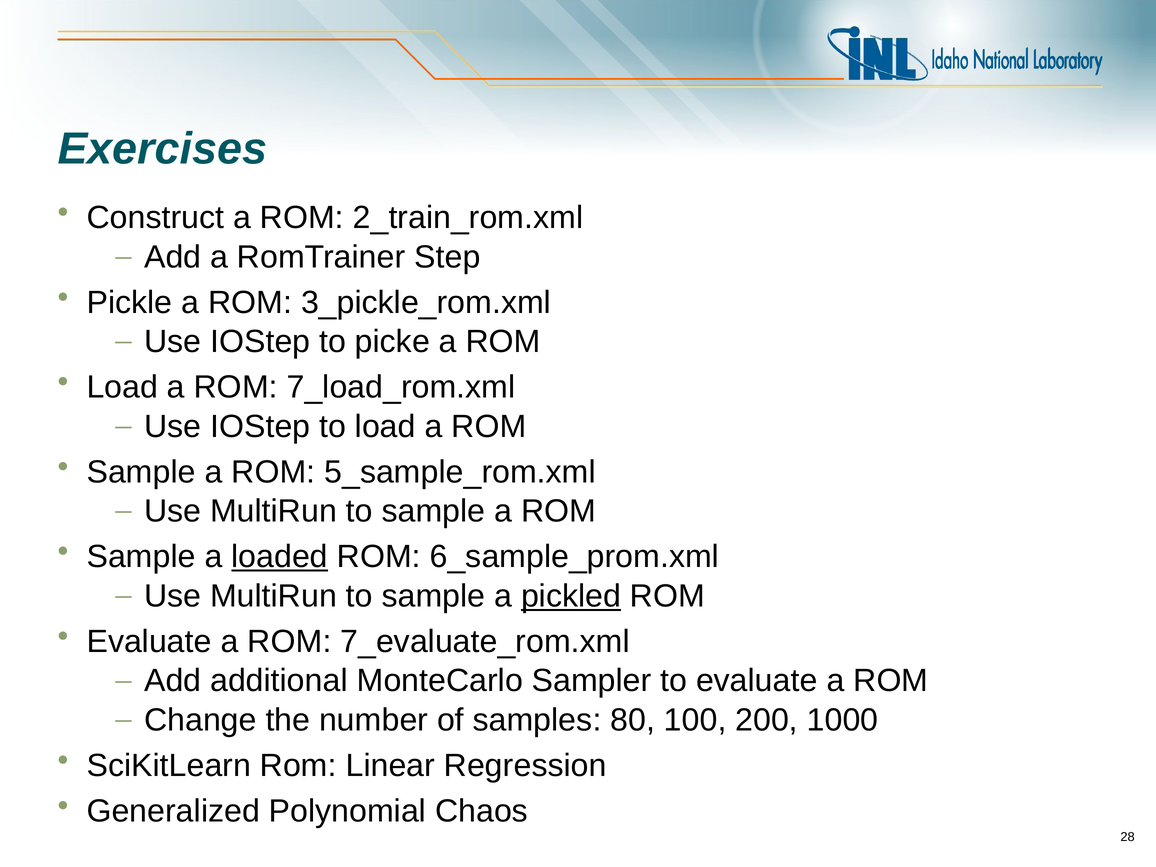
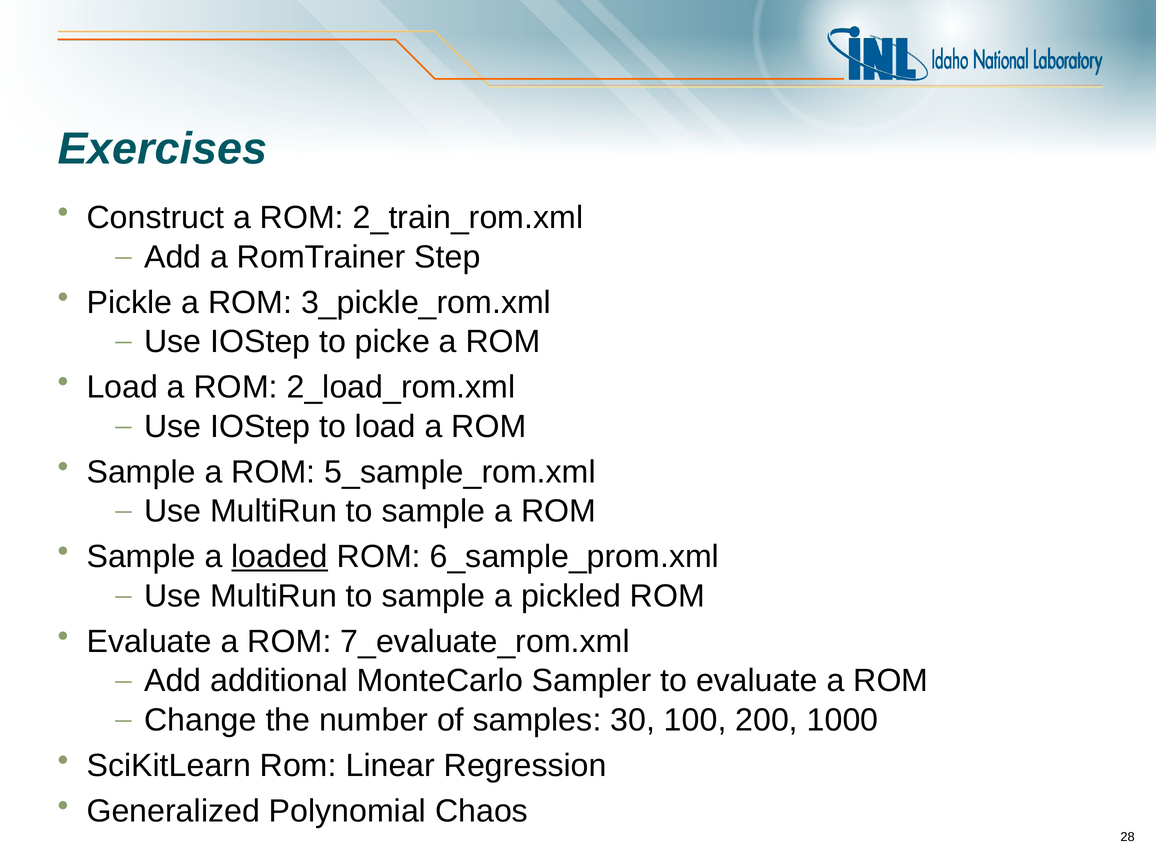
7_load_rom.xml: 7_load_rom.xml -> 2_load_rom.xml
pickled underline: present -> none
80: 80 -> 30
